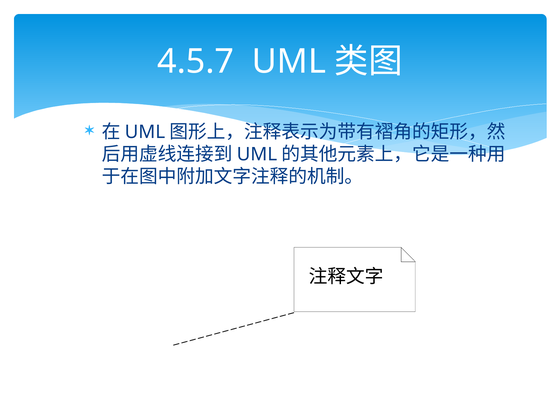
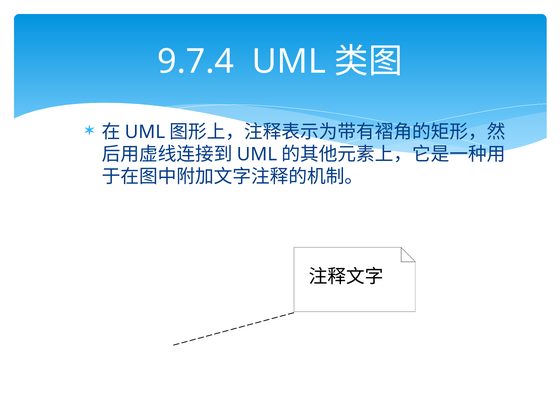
4.5.7: 4.5.7 -> 9.7.4
